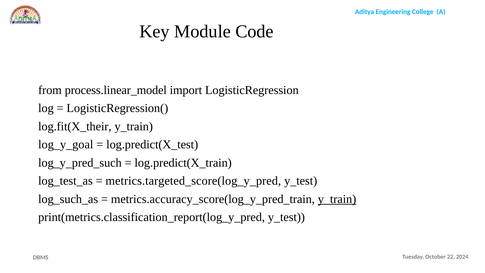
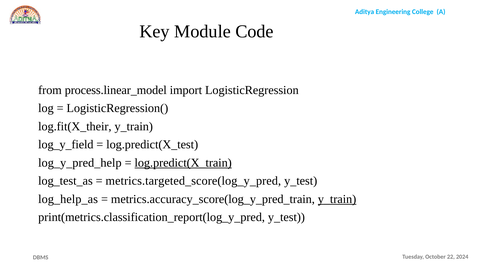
log_y_goal: log_y_goal -> log_y_field
log_y_pred_such: log_y_pred_such -> log_y_pred_help
log.predict(X_train underline: none -> present
log_such_as: log_such_as -> log_help_as
